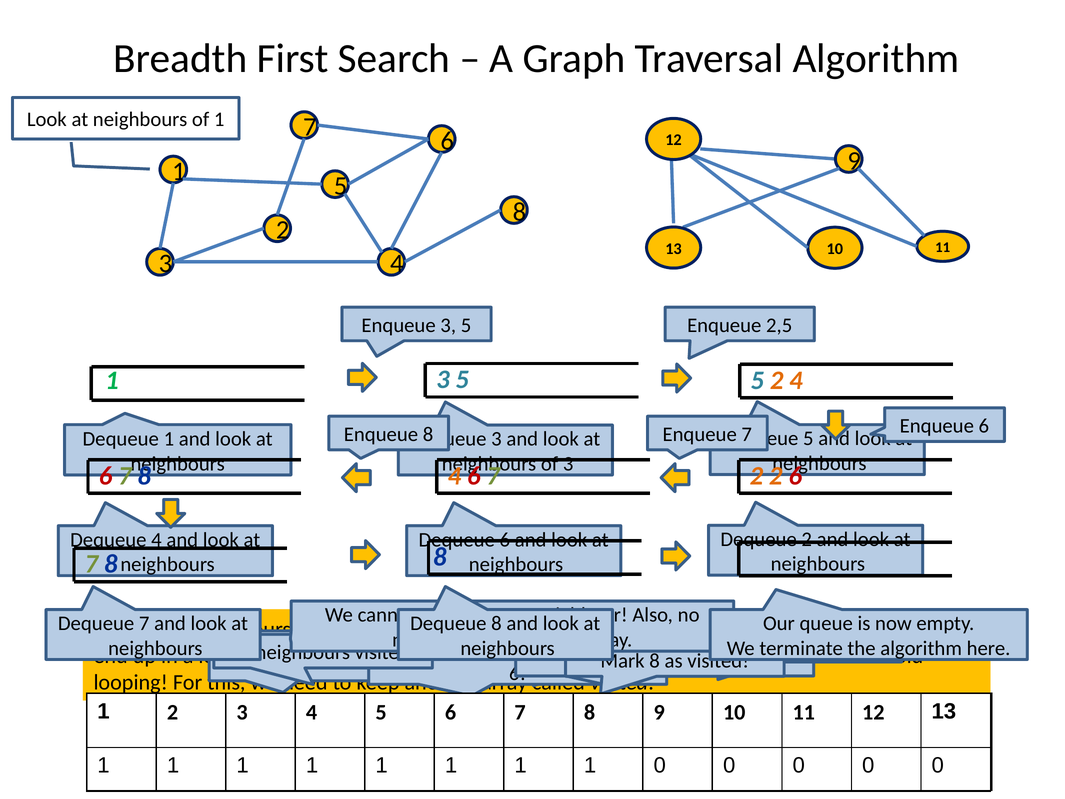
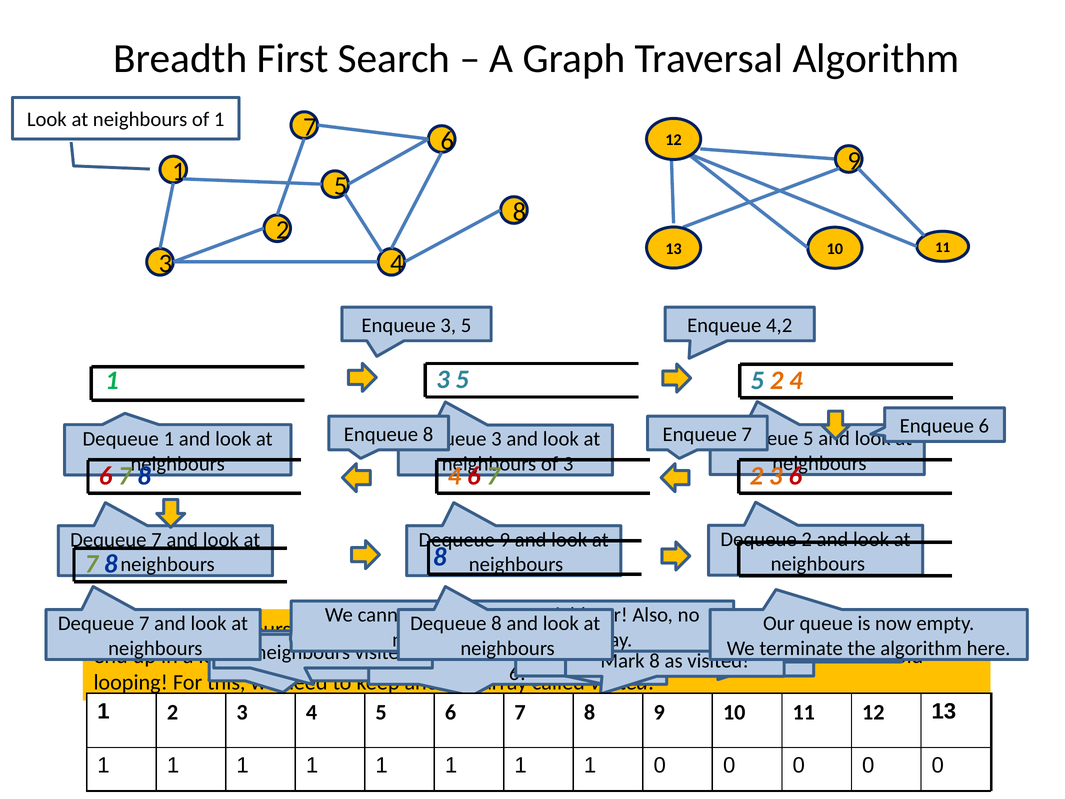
2,5: 2,5 -> 4,2
2 at (776, 476): 2 -> 3
4 at (156, 540): 4 -> 7
Dequeue 6: 6 -> 9
